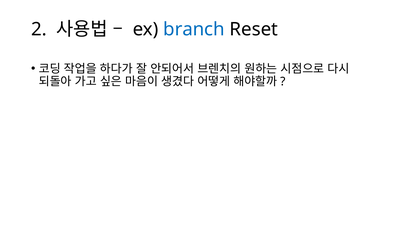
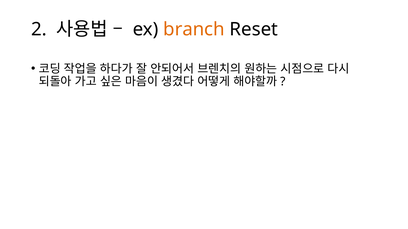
branch colour: blue -> orange
